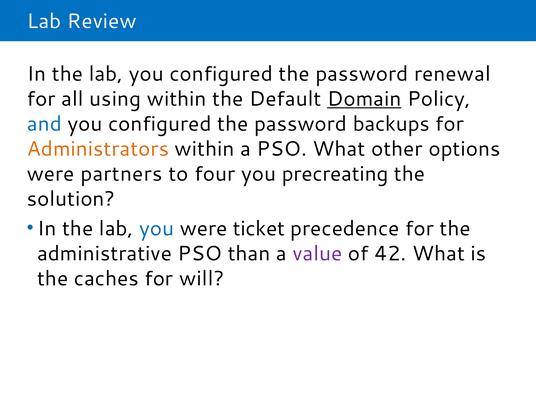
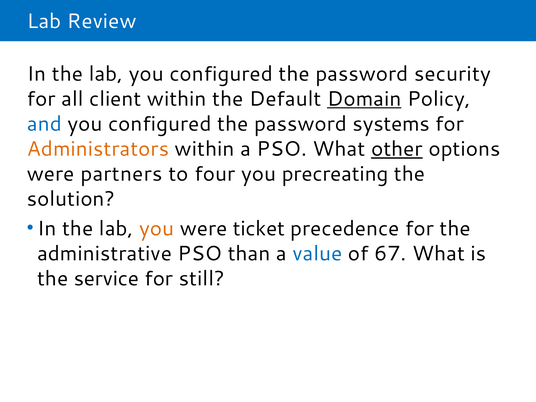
renewal: renewal -> security
using: using -> client
backups: backups -> systems
other underline: none -> present
you at (157, 228) colour: blue -> orange
value colour: purple -> blue
42: 42 -> 67
caches: caches -> service
will: will -> still
